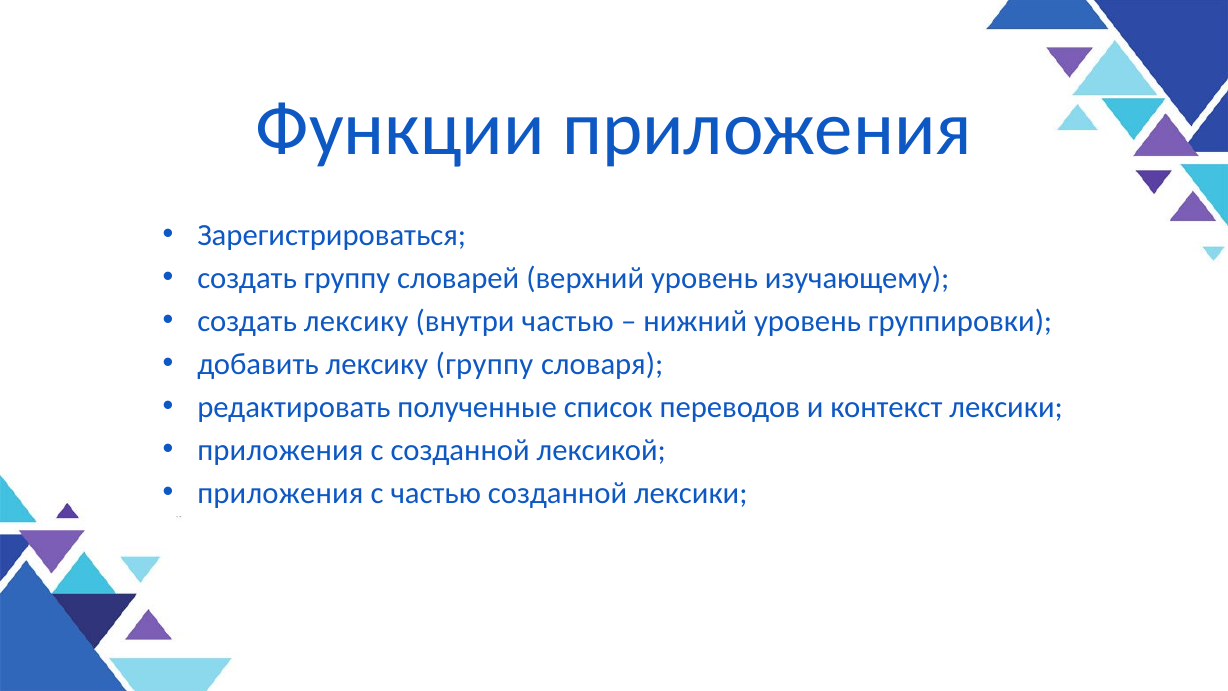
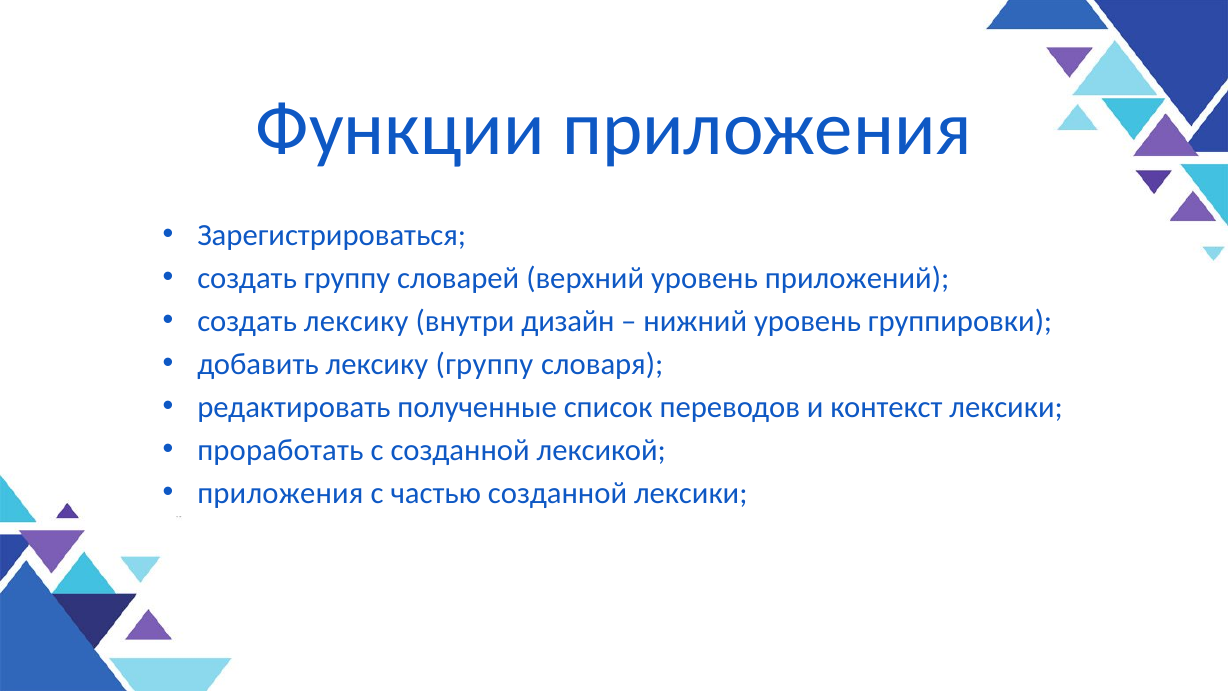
изучающему: изучающему -> приложений
внутри частью: частью -> дизайн
приложения at (280, 450): приложения -> проработать
